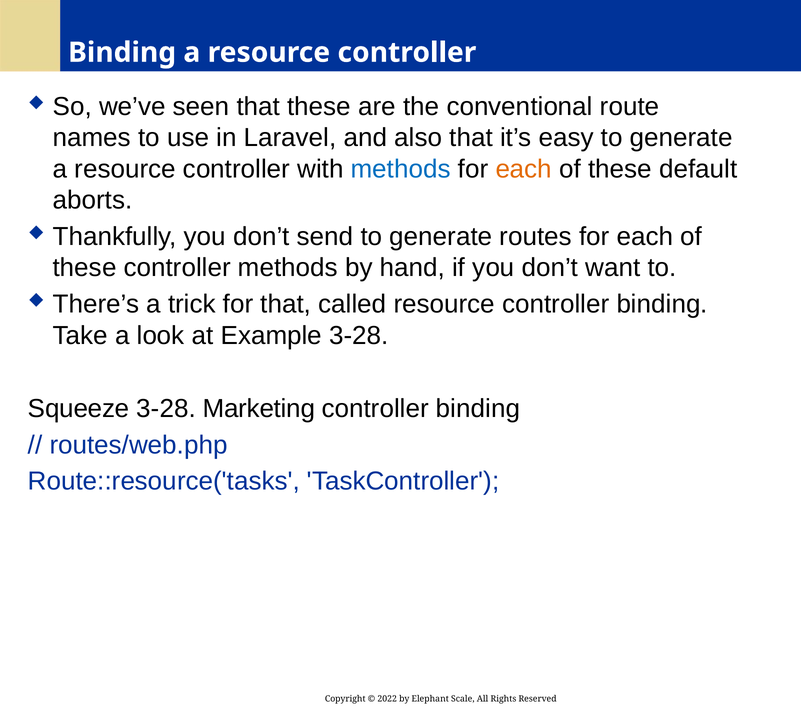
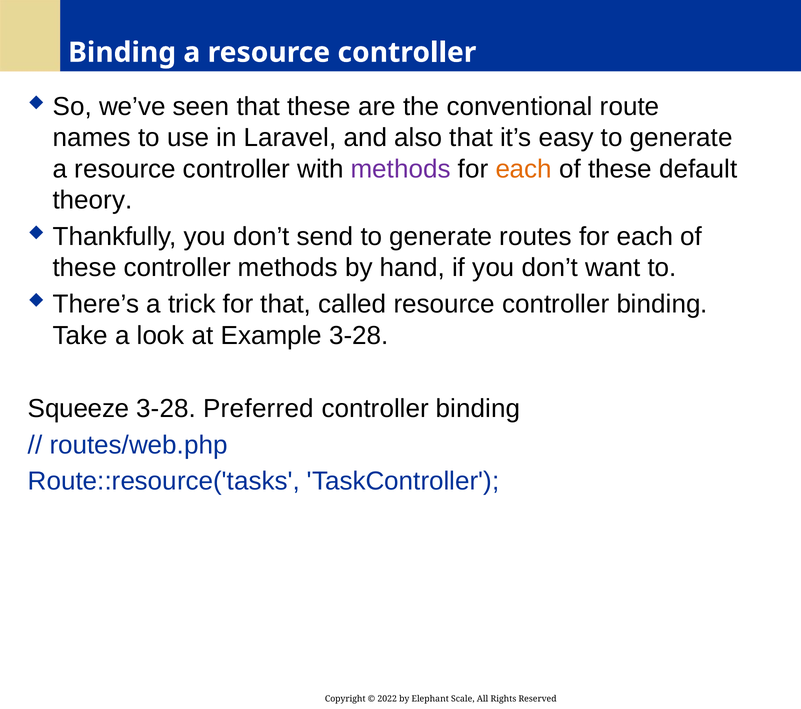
methods at (401, 169) colour: blue -> purple
aborts: aborts -> theory
Marketing: Marketing -> Preferred
